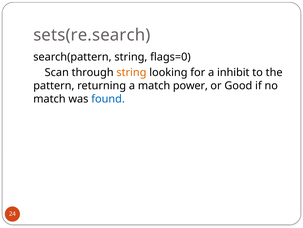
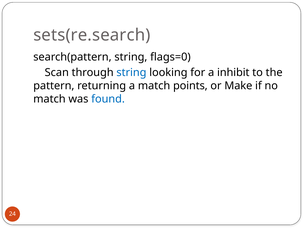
string at (131, 72) colour: orange -> blue
power: power -> points
Good: Good -> Make
